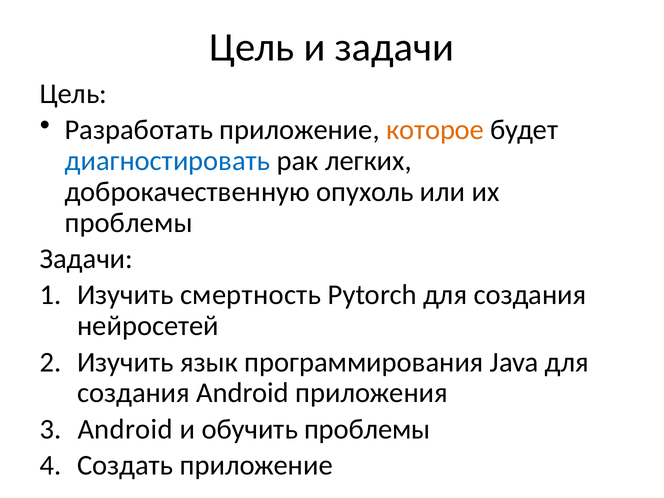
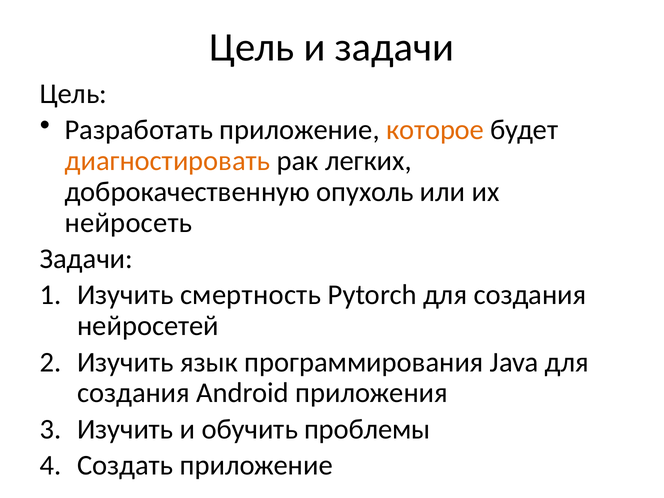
диагностировать colour: blue -> orange
проблемы at (129, 223): проблемы -> нейросеть
Android at (125, 429): Android -> Изучить
